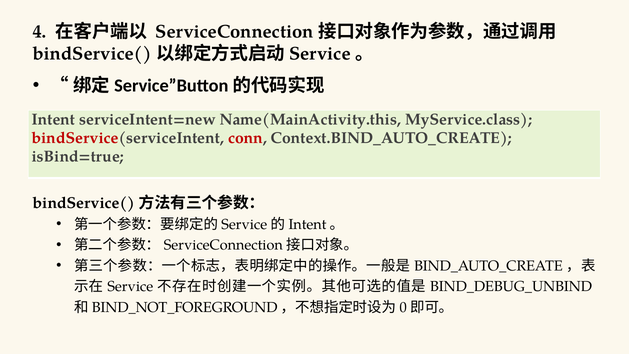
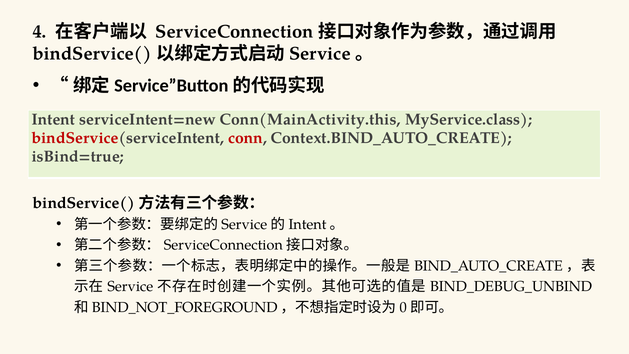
Name(MainActivity.this: Name(MainActivity.this -> Conn(MainActivity.this
